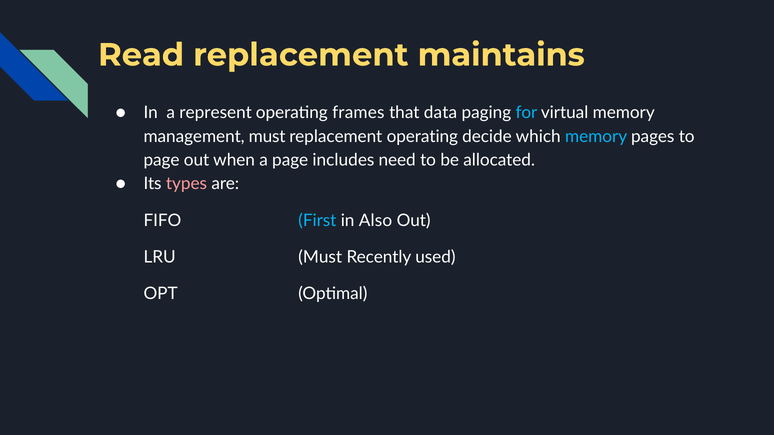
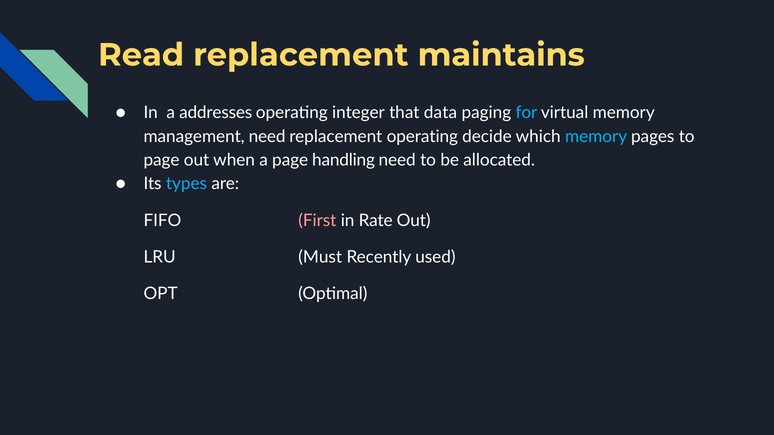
represent: represent -> addresses
frames: frames -> integer
management must: must -> need
includes: includes -> handling
types colour: pink -> light blue
First colour: light blue -> pink
Also: Also -> Rate
